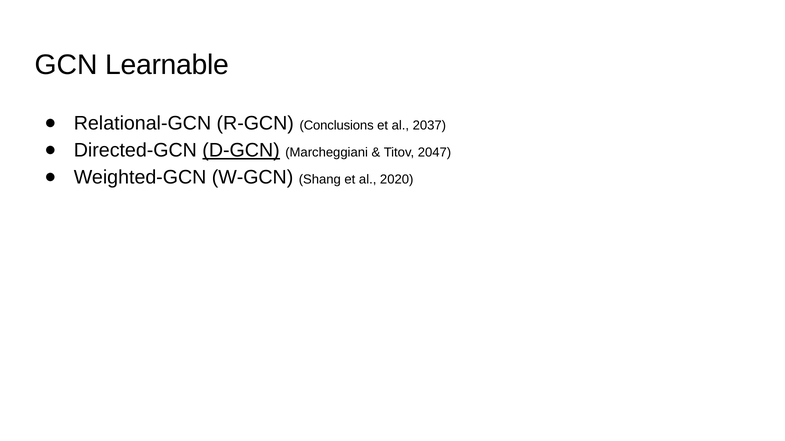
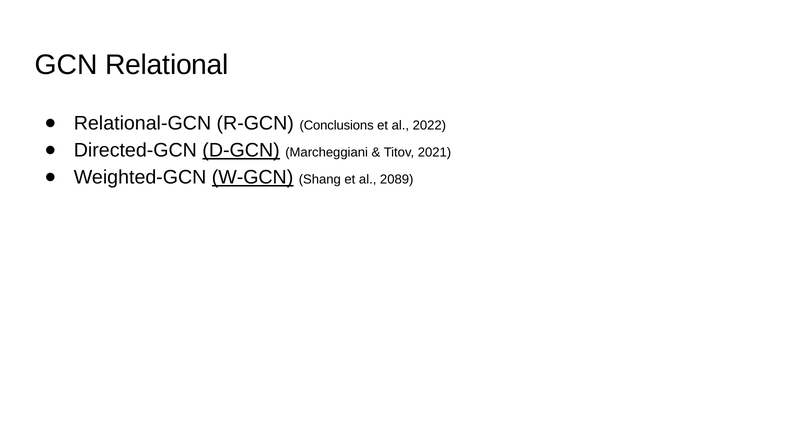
Learnable: Learnable -> Relational
2037: 2037 -> 2022
2047: 2047 -> 2021
W-GCN underline: none -> present
2020: 2020 -> 2089
